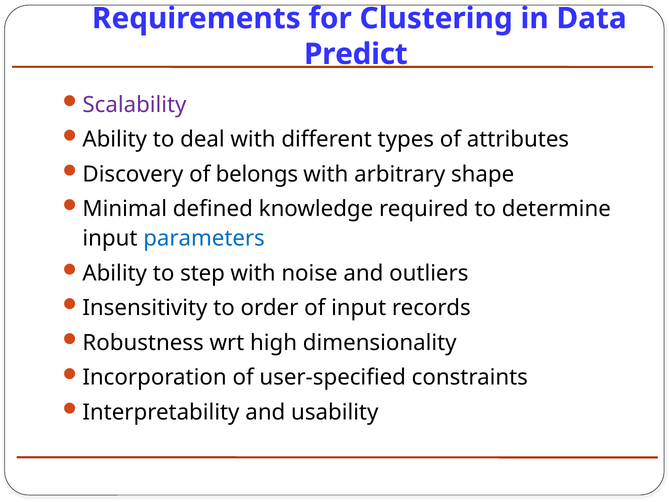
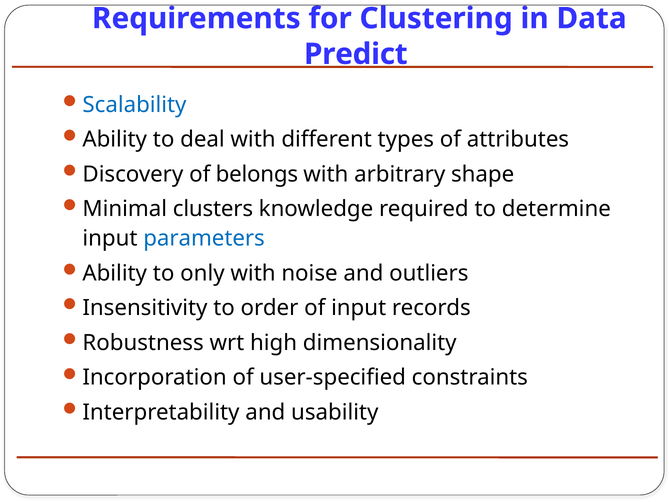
Scalability colour: purple -> blue
defined: defined -> clusters
step: step -> only
